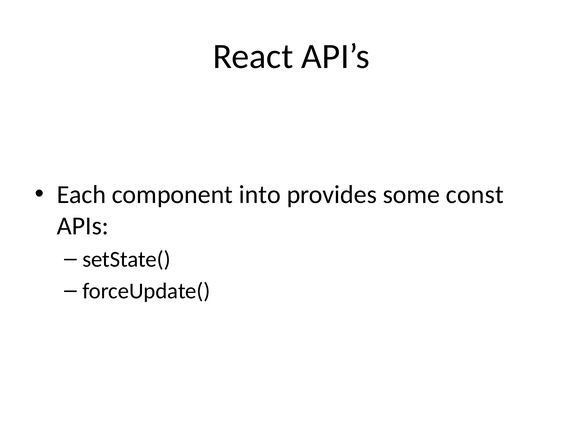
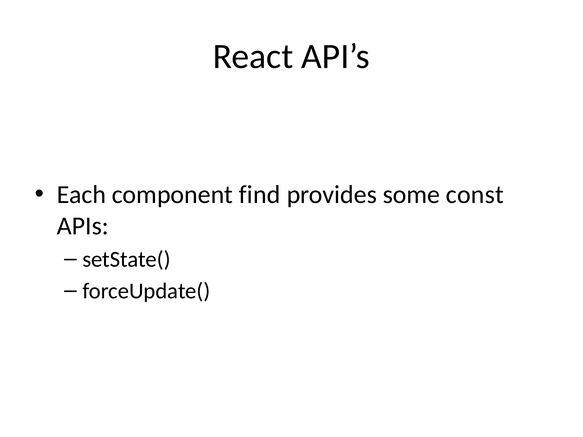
into: into -> find
